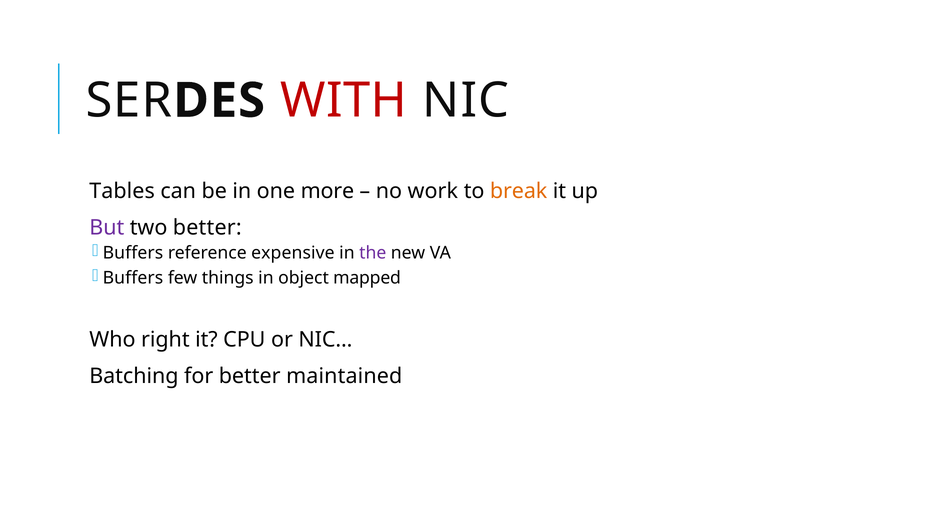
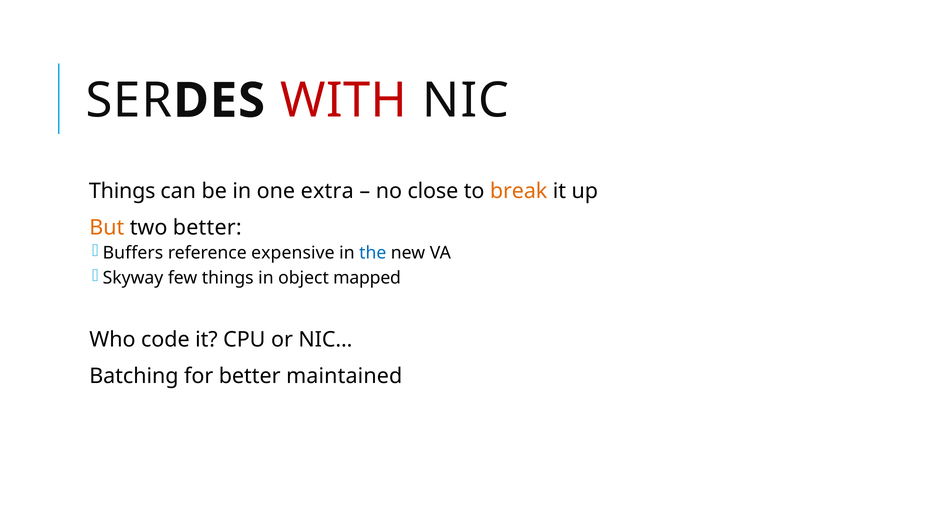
Tables at (122, 191): Tables -> Things
more: more -> extra
work: work -> close
But colour: purple -> orange
the colour: purple -> blue
Buffers at (133, 278): Buffers -> Skyway
right: right -> code
